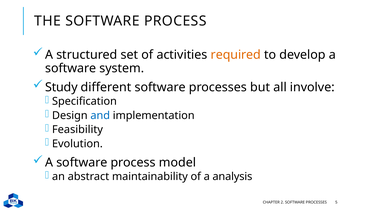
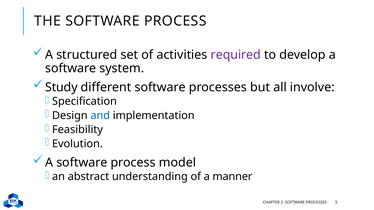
required colour: orange -> purple
maintainability: maintainability -> understanding
analysis: analysis -> manner
